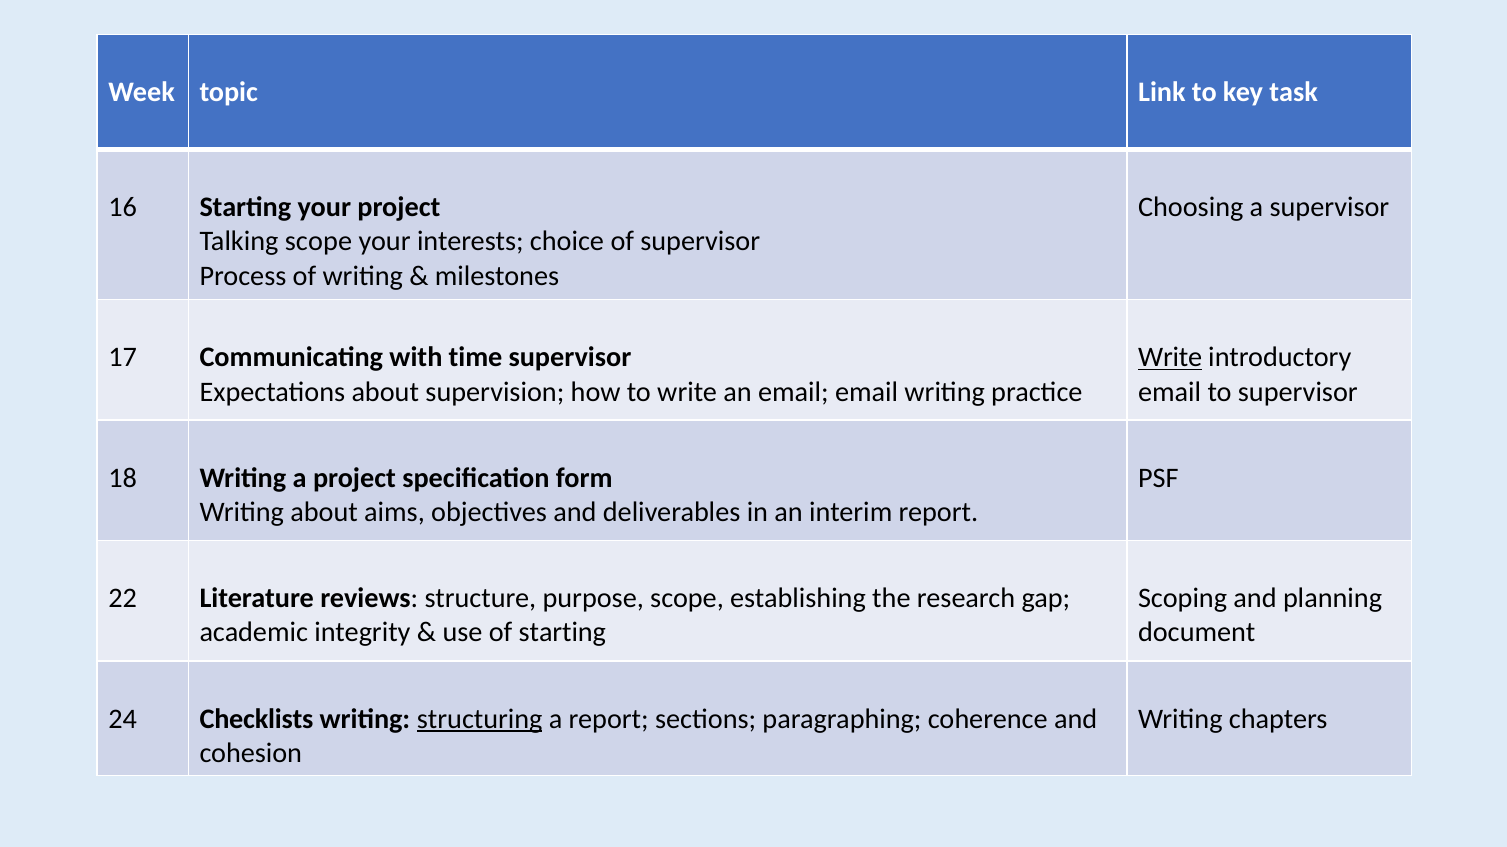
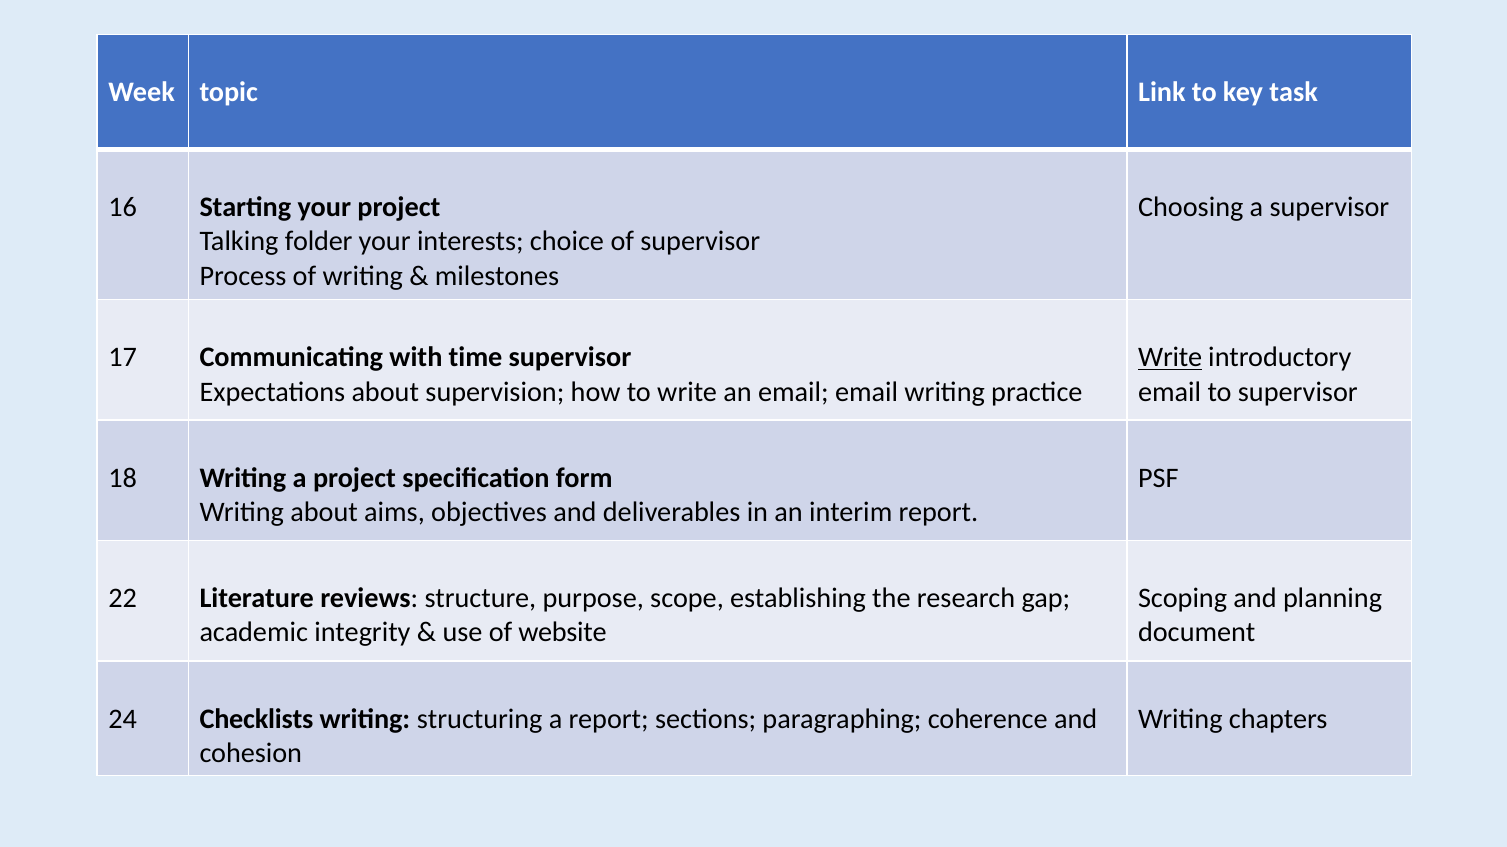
Talking scope: scope -> folder
of starting: starting -> website
structuring underline: present -> none
